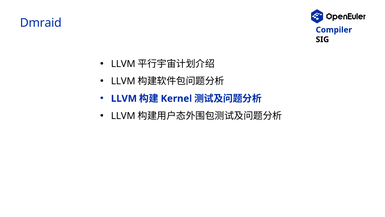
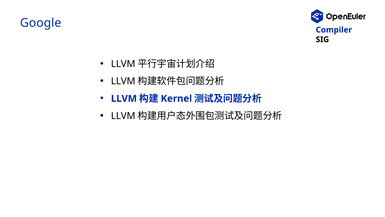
Dmraid: Dmraid -> Google
